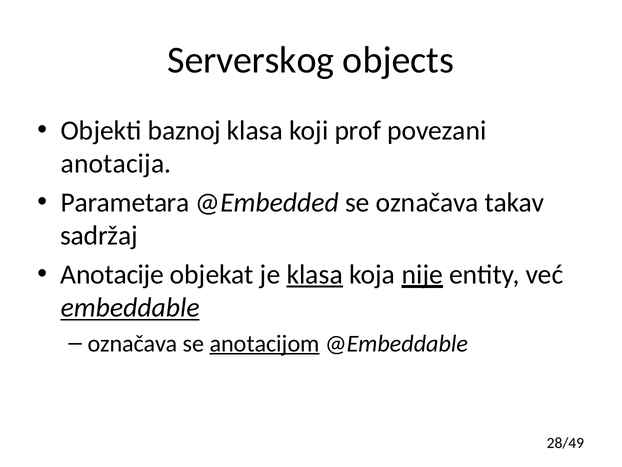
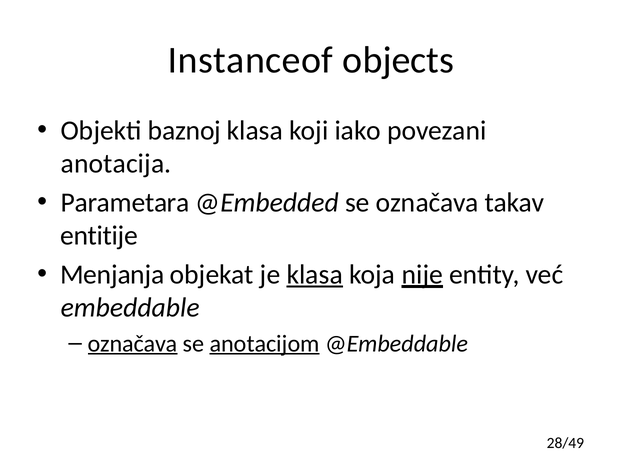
Serverskog: Serverskog -> Instanceof
prof: prof -> iako
sadržaj: sadržaj -> entitije
Anotacije: Anotacije -> Menjanja
embeddable underline: present -> none
označava at (133, 343) underline: none -> present
